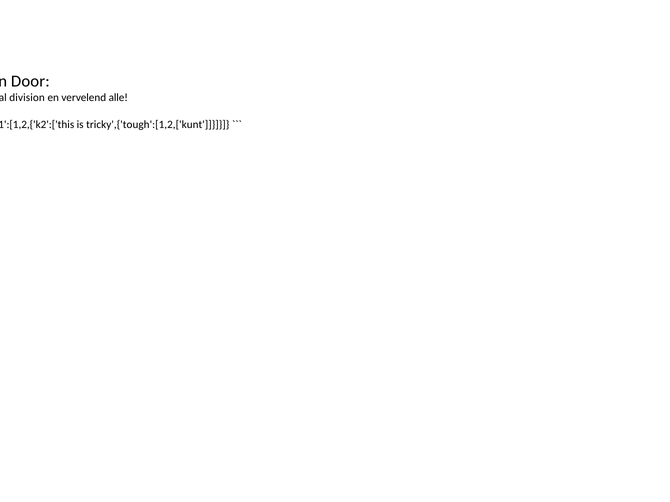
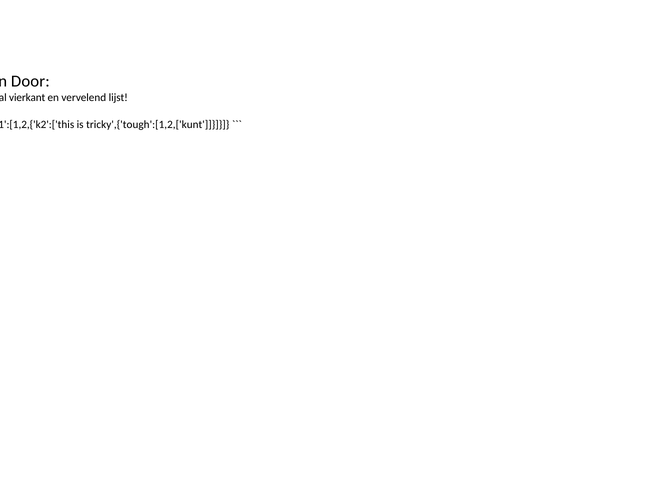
division: division -> vierkant
alle: alle -> lijst
